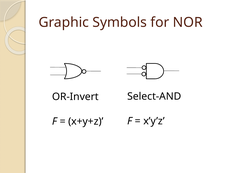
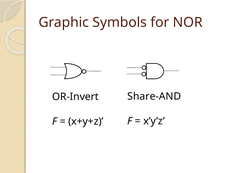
Select-AND: Select-AND -> Share-AND
